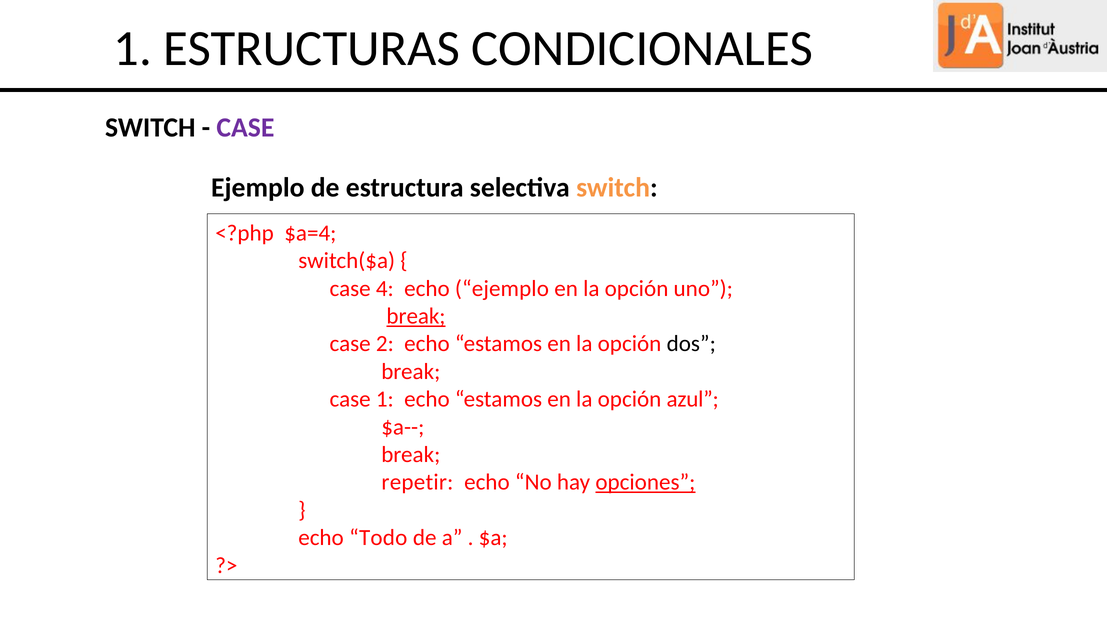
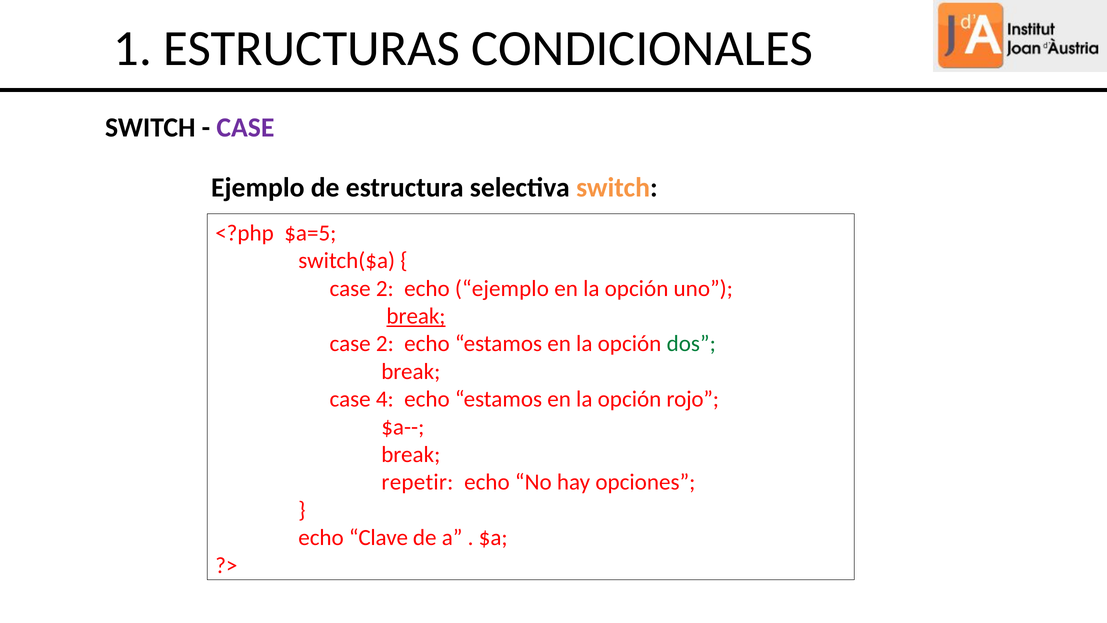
$a=4: $a=4 -> $a=5
4 at (385, 288): 4 -> 2
dos colour: black -> green
case 1: 1 -> 4
azul: azul -> rojo
opciones underline: present -> none
Todo: Todo -> Clave
